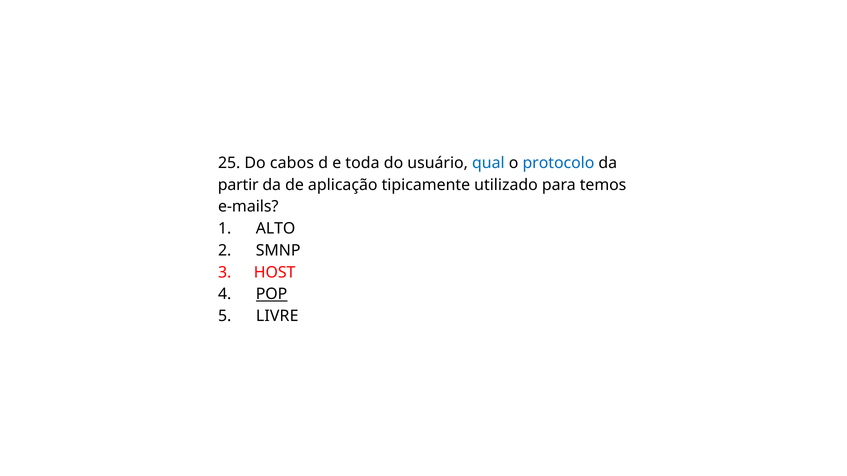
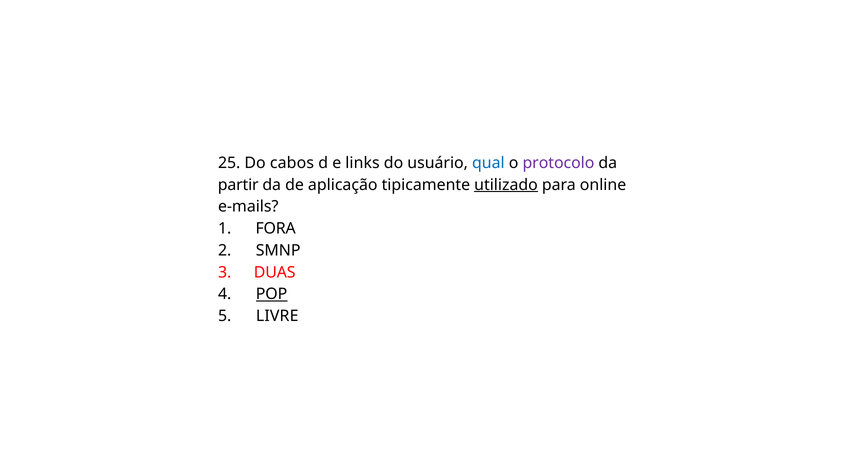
toda: toda -> links
protocolo colour: blue -> purple
utilizado underline: none -> present
temos: temos -> online
ALTO: ALTO -> FORA
HOST: HOST -> DUAS
